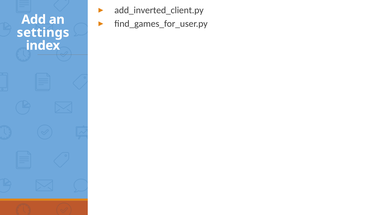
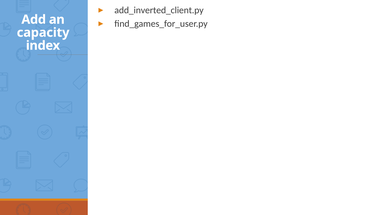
settings: settings -> capacity
